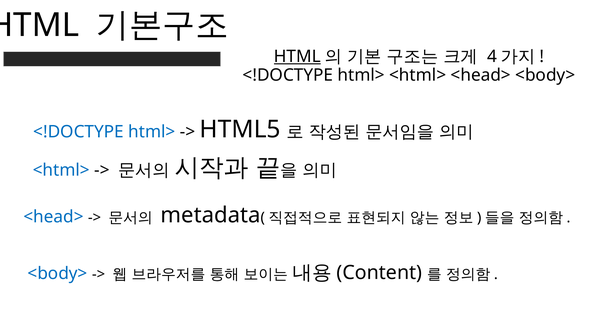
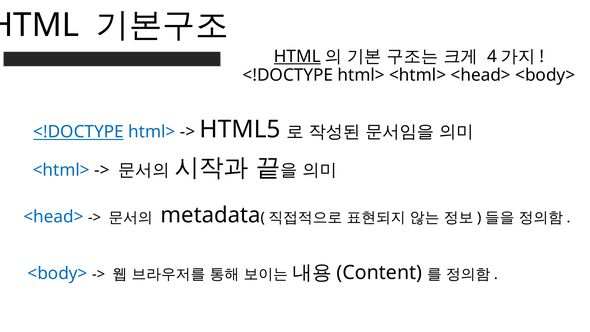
<!DOCTYPE at (79, 132) underline: none -> present
